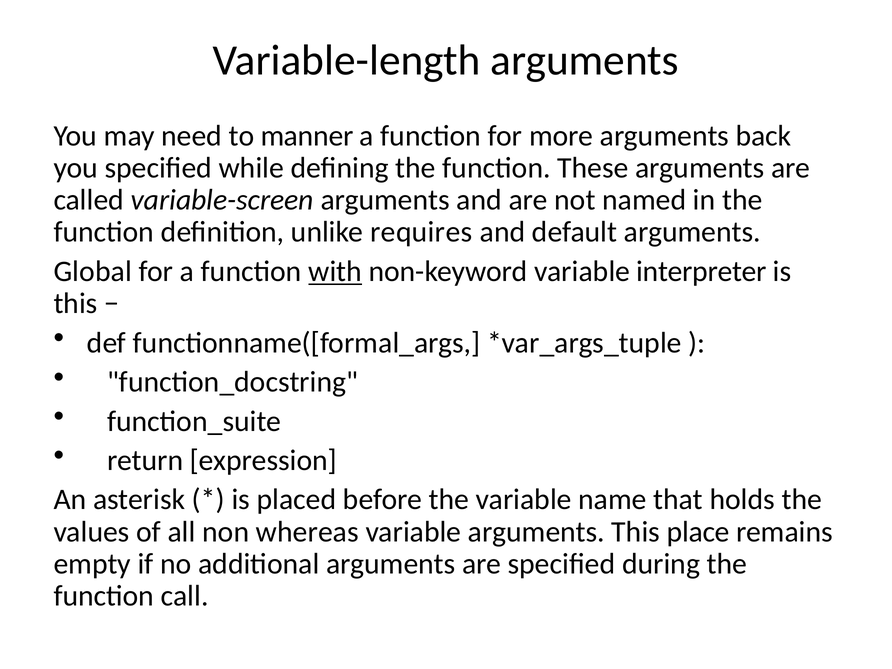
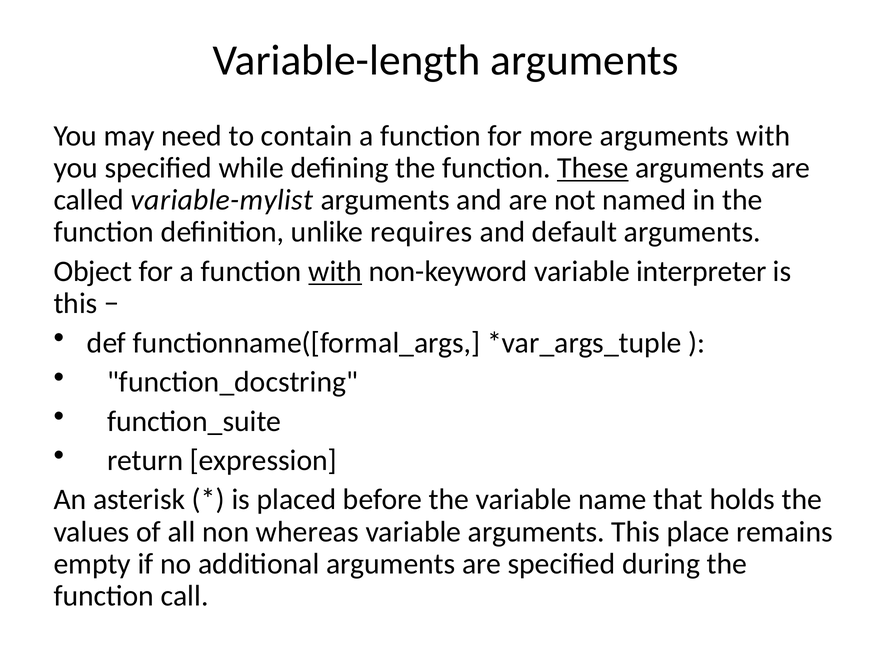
manner: manner -> contain
arguments back: back -> with
These underline: none -> present
variable-screen: variable-screen -> variable-mylist
Global: Global -> Object
